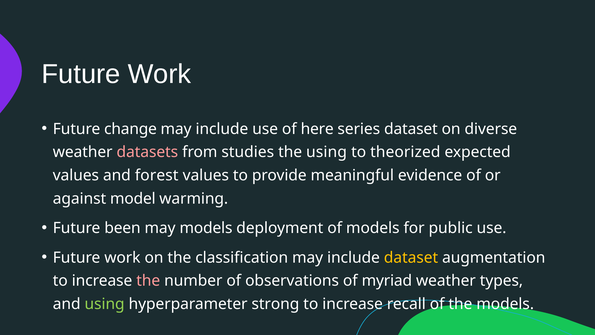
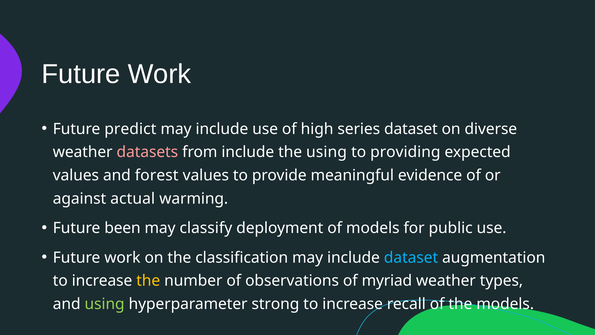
change: change -> predict
here: here -> high
from studies: studies -> include
theorized: theorized -> providing
model: model -> actual
may models: models -> classify
dataset at (411, 257) colour: yellow -> light blue
the at (148, 281) colour: pink -> yellow
